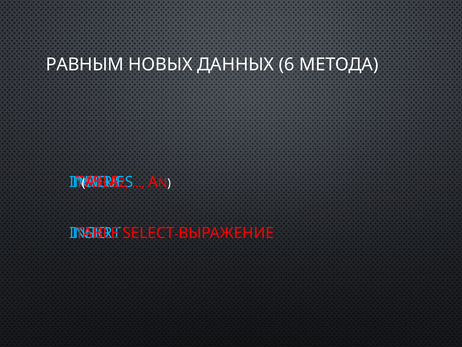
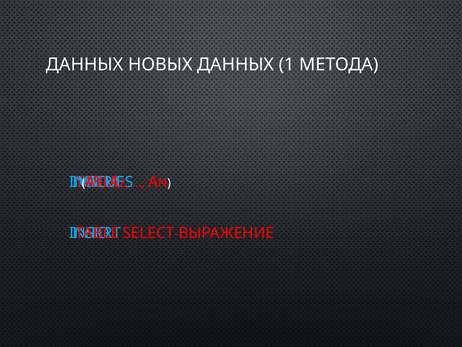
РАВНЫМ at (85, 65): РАВНЫМ -> ДАННЫХ
ДАННЫХ 6: 6 -> 1
